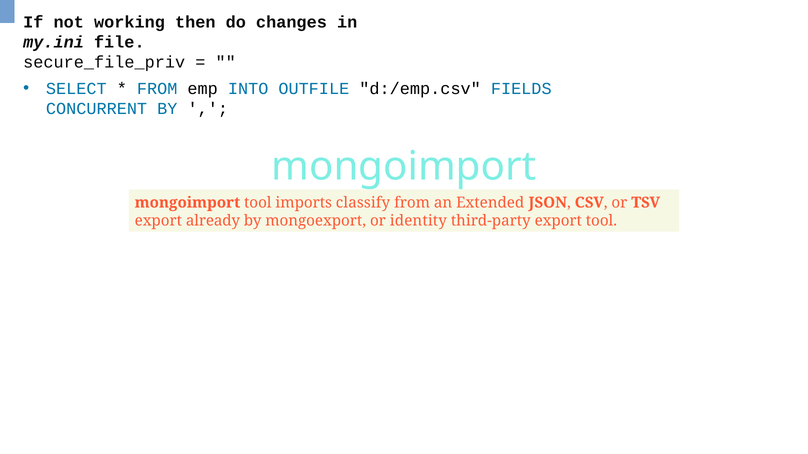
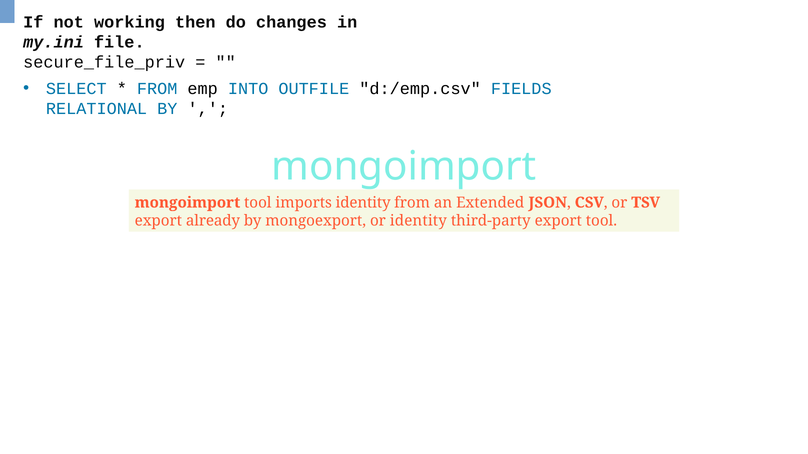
CONCURRENT: CONCURRENT -> RELATIONAL
imports classify: classify -> identity
